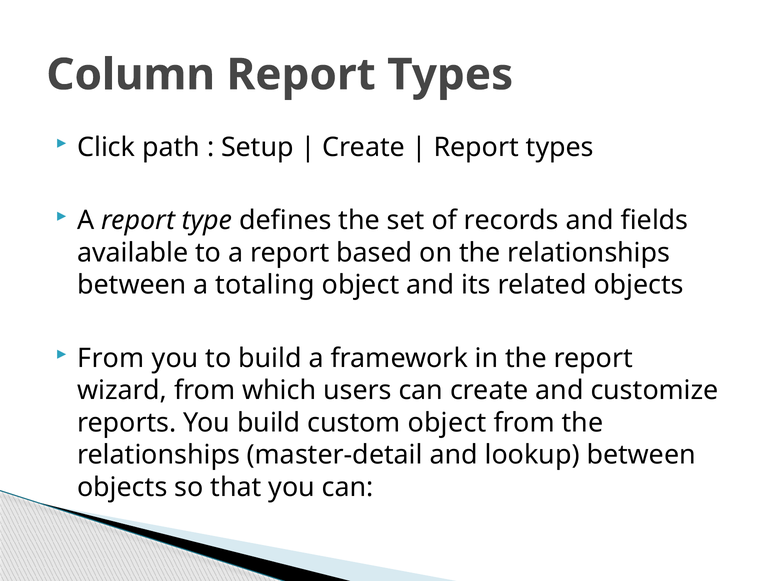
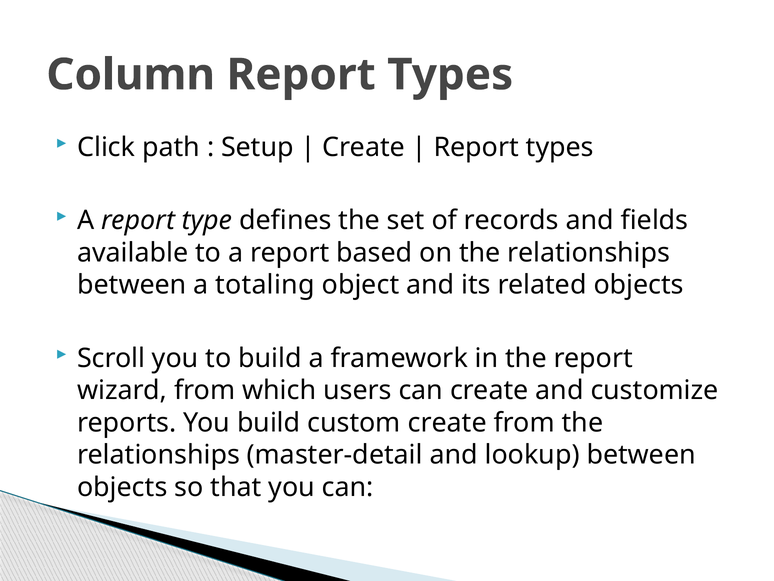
From at (111, 358): From -> Scroll
custom object: object -> create
